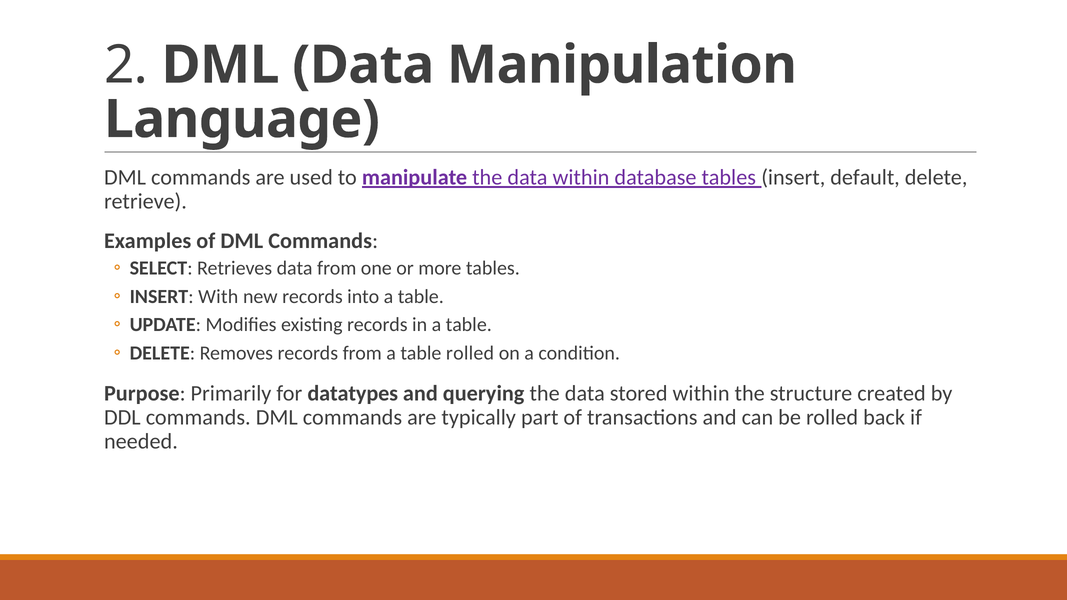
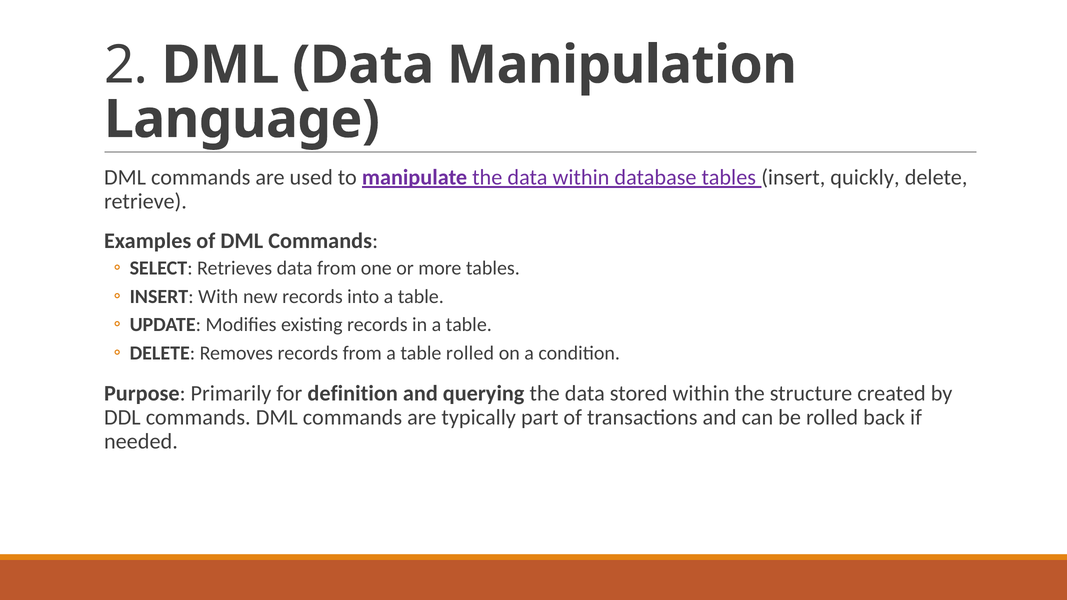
default: default -> quickly
datatypes: datatypes -> definition
